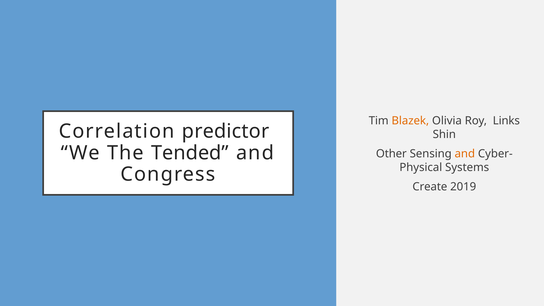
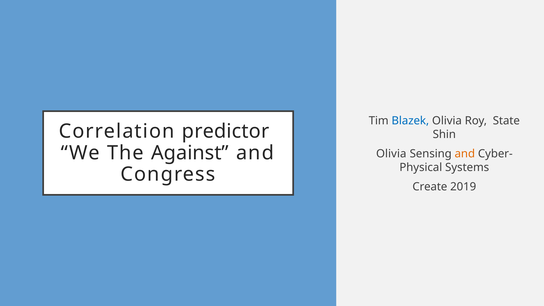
Blazek colour: orange -> blue
Links: Links -> State
Tended: Tended -> Against
Other at (391, 154): Other -> Olivia
